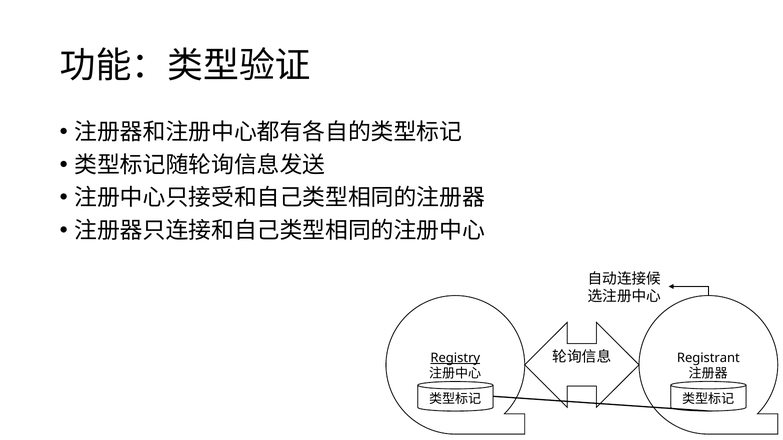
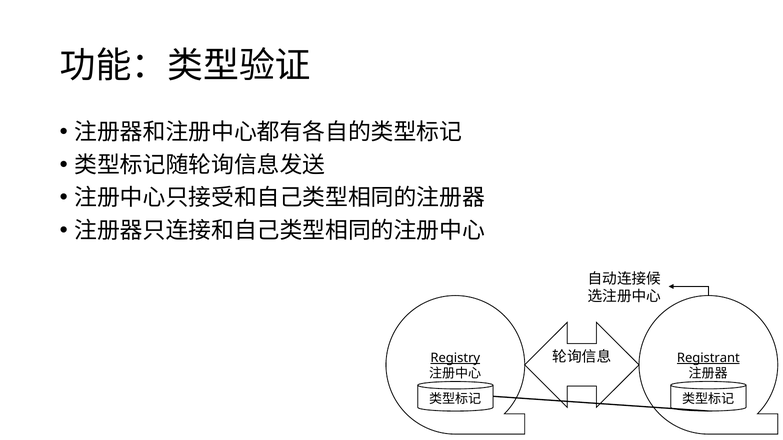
Registrant underline: none -> present
